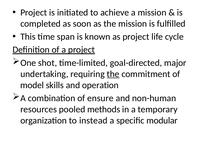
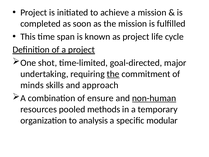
model: model -> minds
operation: operation -> approach
non-human underline: none -> present
instead: instead -> analysis
